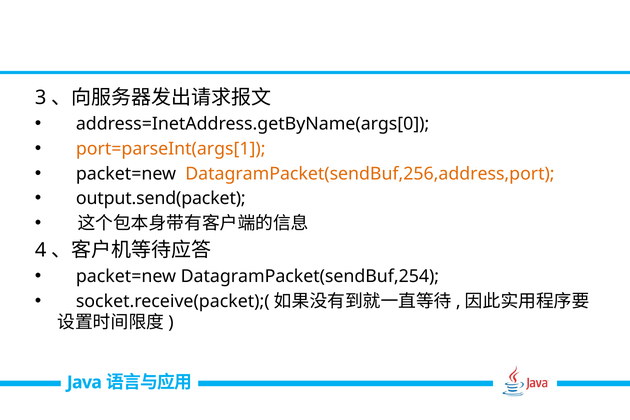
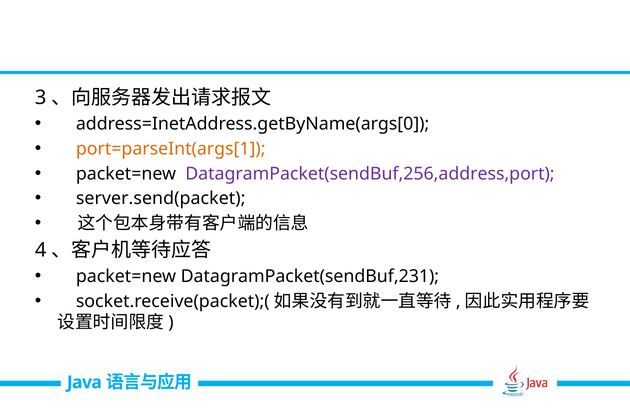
DatagramPacket(sendBuf,256,address,port colour: orange -> purple
output.send(packet: output.send(packet -> server.send(packet
DatagramPacket(sendBuf,254: DatagramPacket(sendBuf,254 -> DatagramPacket(sendBuf,231
